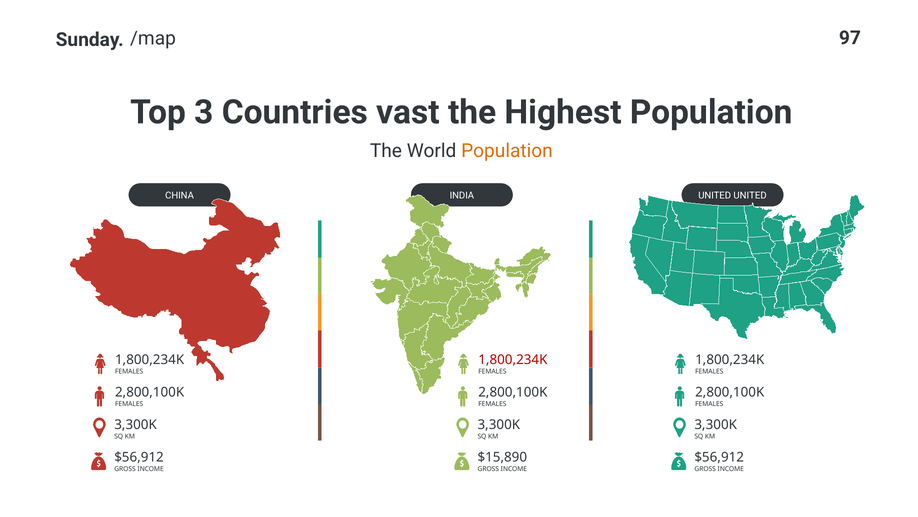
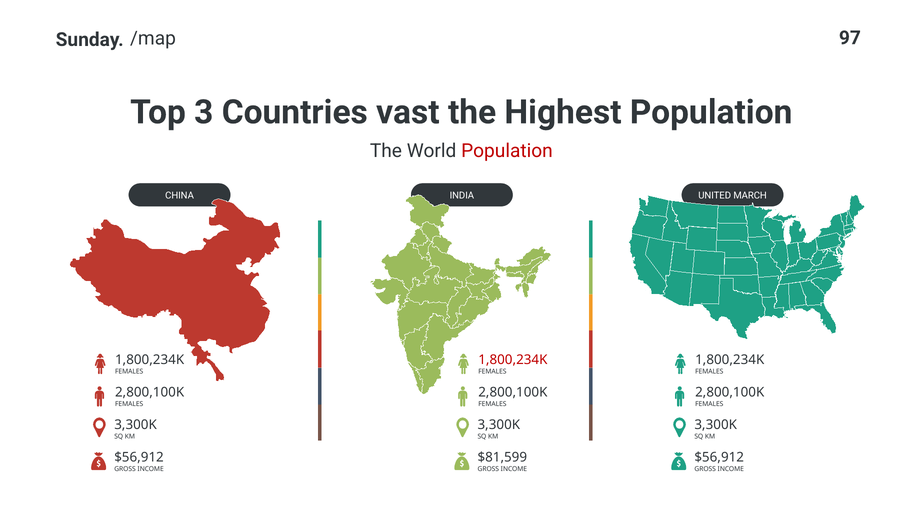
Population at (507, 151) colour: orange -> red
UNITED UNITED: UNITED -> MARCH
$15,890: $15,890 -> $81,599
